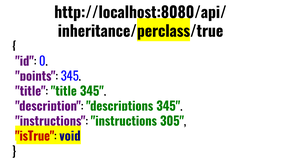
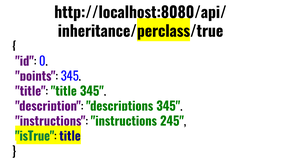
305: 305 -> 245
isTrue colour: red -> green
void at (70, 137): void -> title
